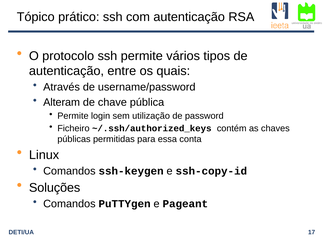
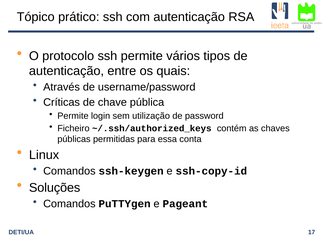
Alteram: Alteram -> Críticas
